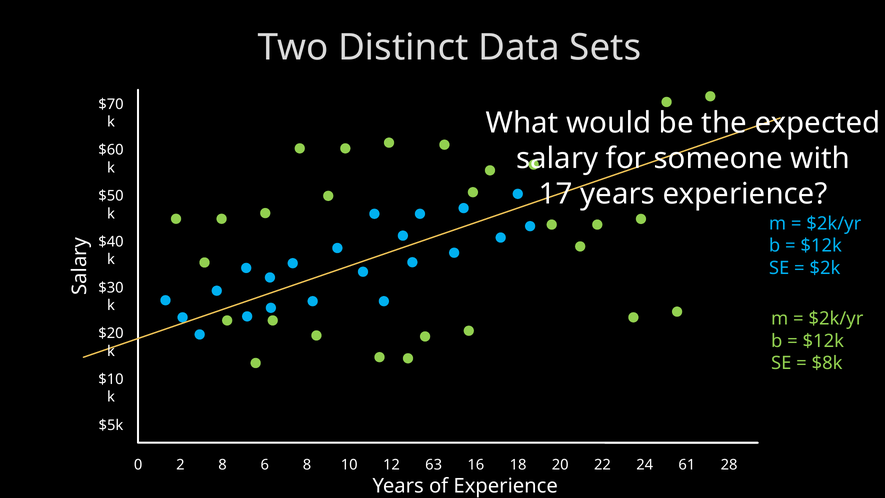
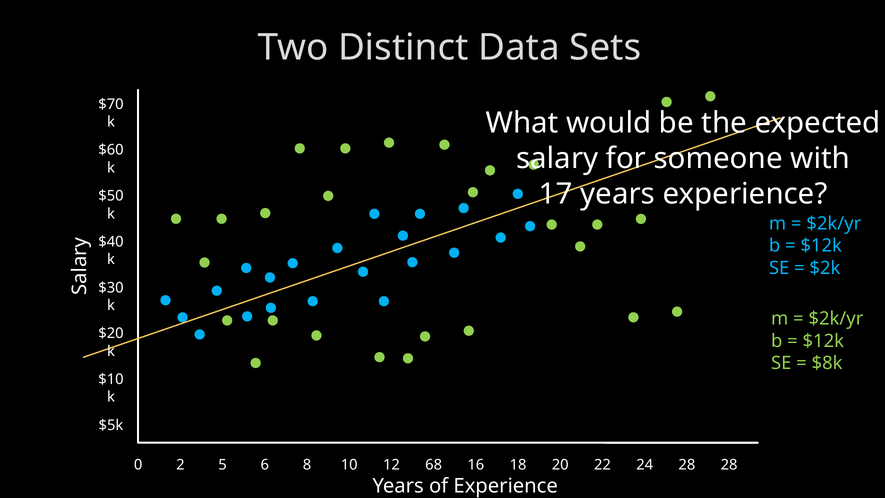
2 8: 8 -> 5
63: 63 -> 68
24 61: 61 -> 28
